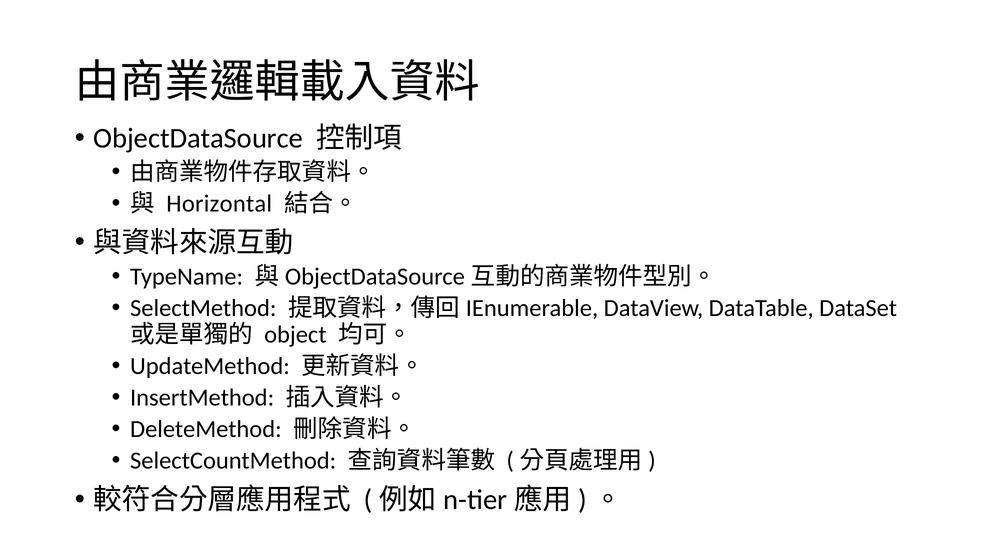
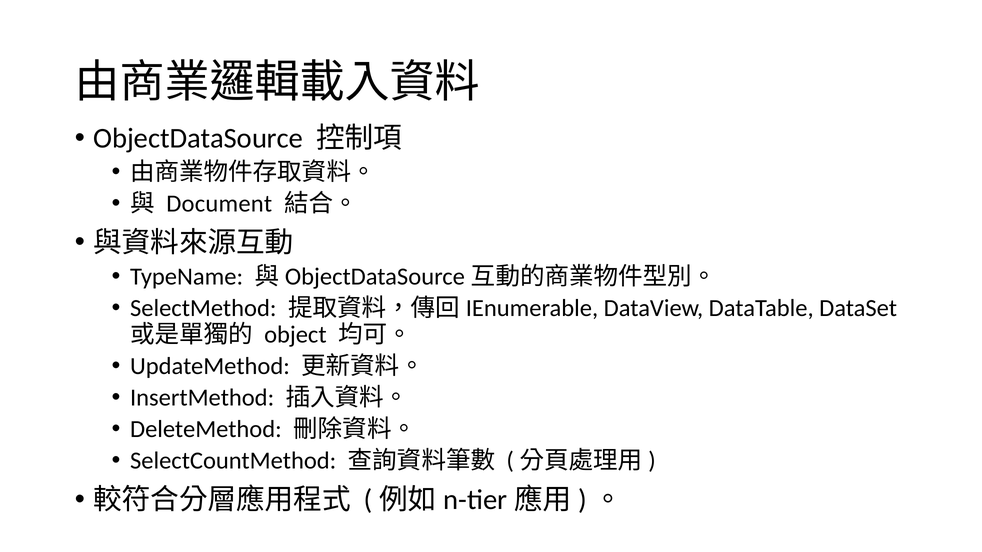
Horizontal: Horizontal -> Document
